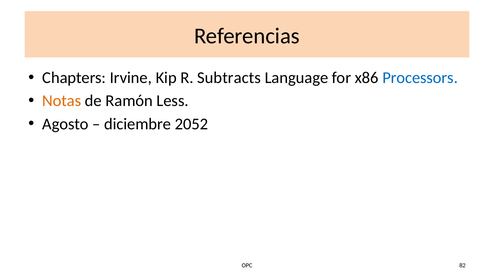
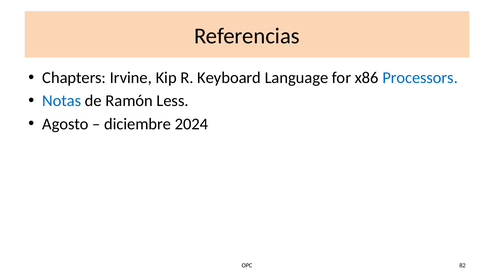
Subtracts: Subtracts -> Keyboard
Notas colour: orange -> blue
2052: 2052 -> 2024
